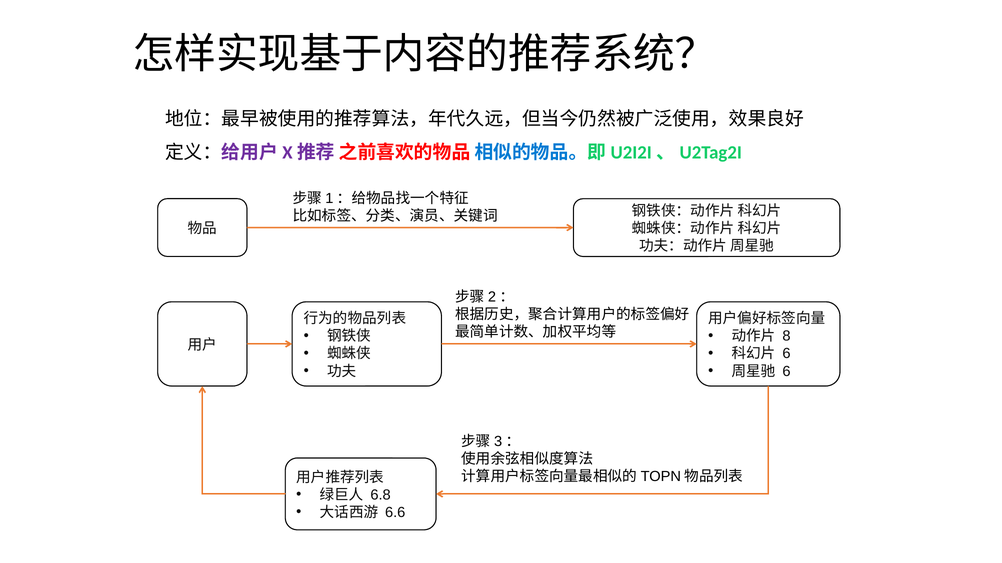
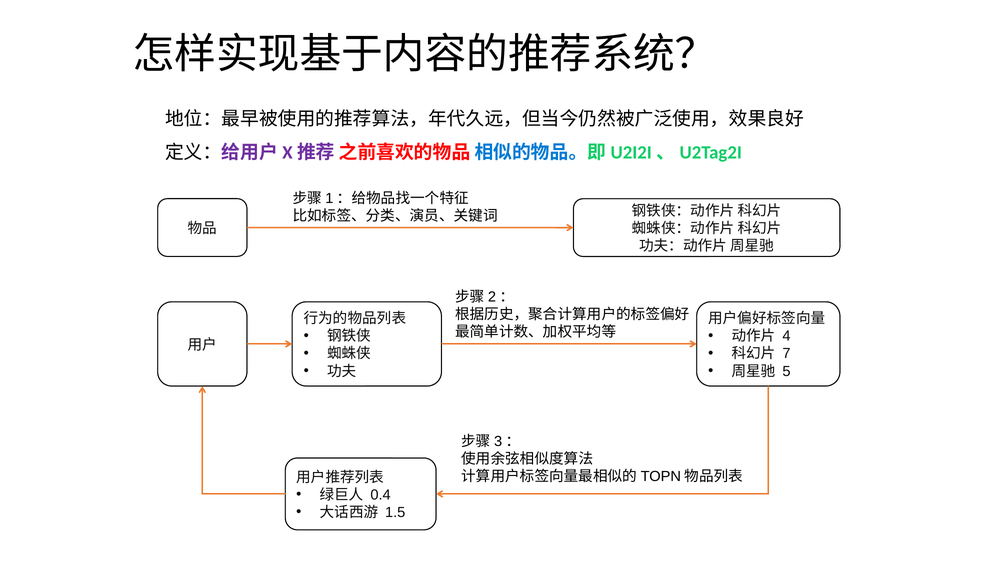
8: 8 -> 4
6 at (786, 354): 6 -> 7
6 at (786, 372): 6 -> 5
6.8: 6.8 -> 0.4
6.6: 6.6 -> 1.5
